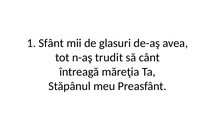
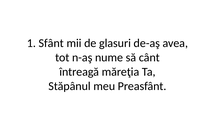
trudit: trudit -> nume
